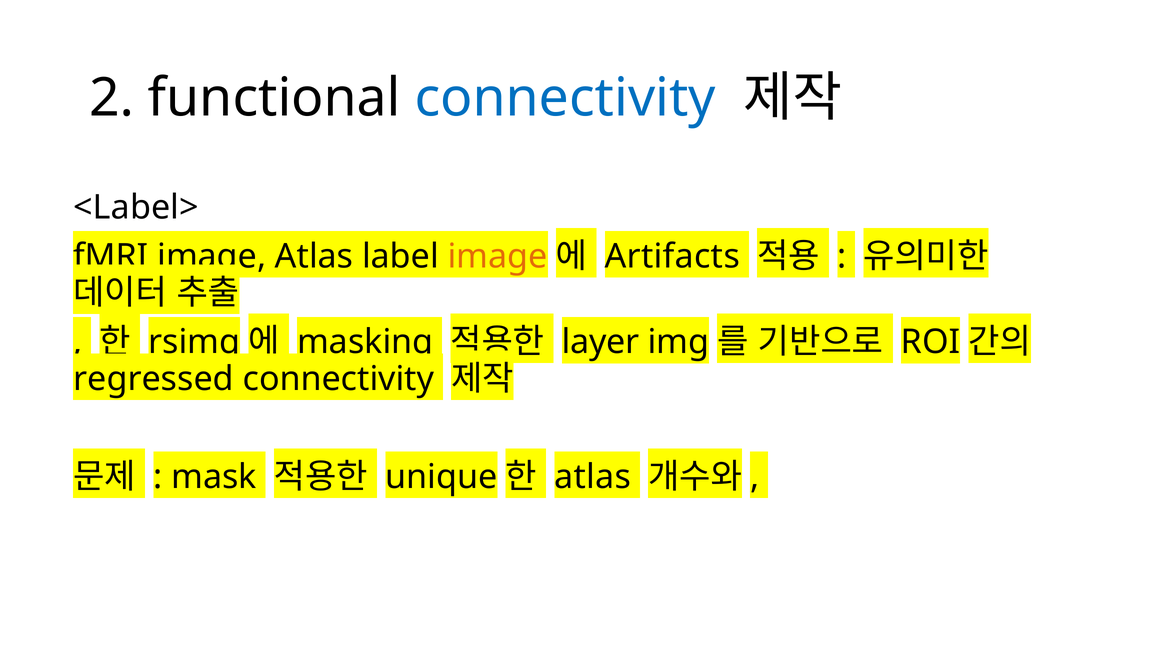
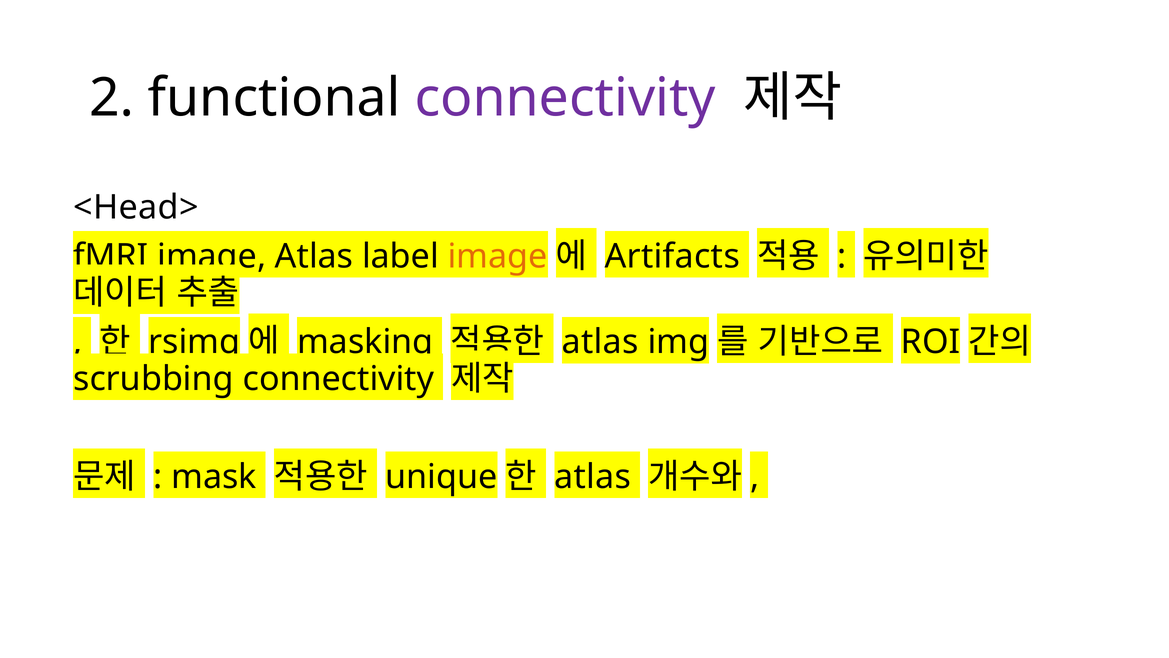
connectivity at (565, 98) colour: blue -> purple
<Label>: <Label> -> <Head>
layer at (600, 342): layer -> atlas
regressed: regressed -> scrubbing
